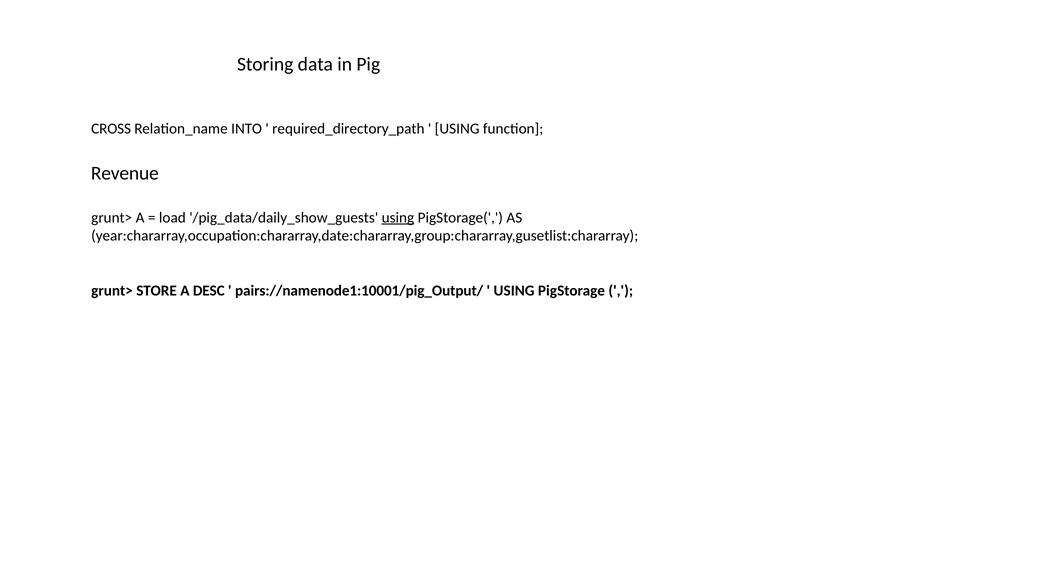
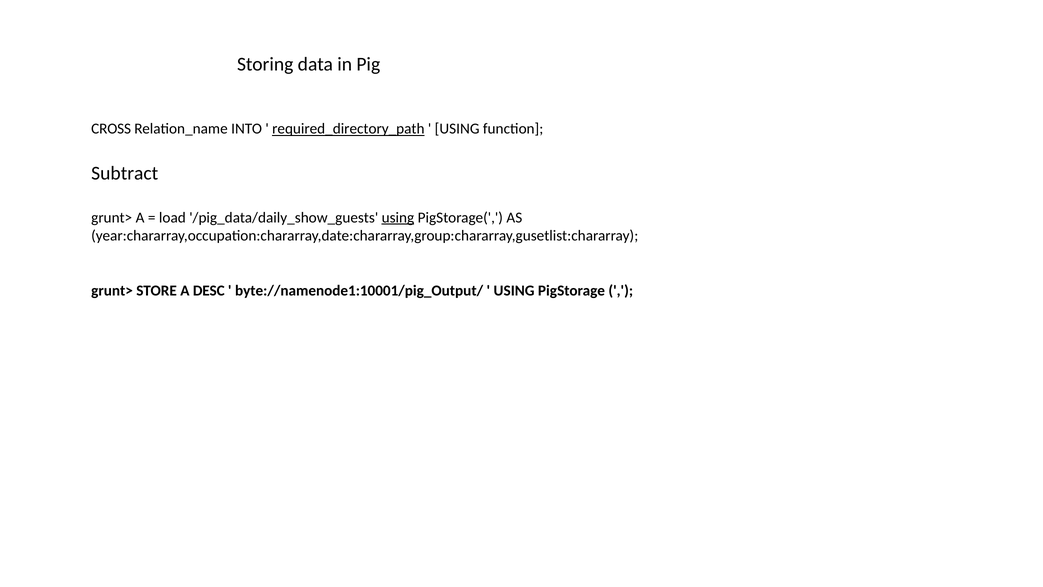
required_directory_path underline: none -> present
Revenue: Revenue -> Subtract
pairs://namenode1:10001/pig_Output/: pairs://namenode1:10001/pig_Output/ -> byte://namenode1:10001/pig_Output/
